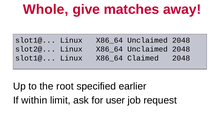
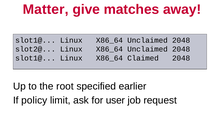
Whole: Whole -> Matter
within: within -> policy
